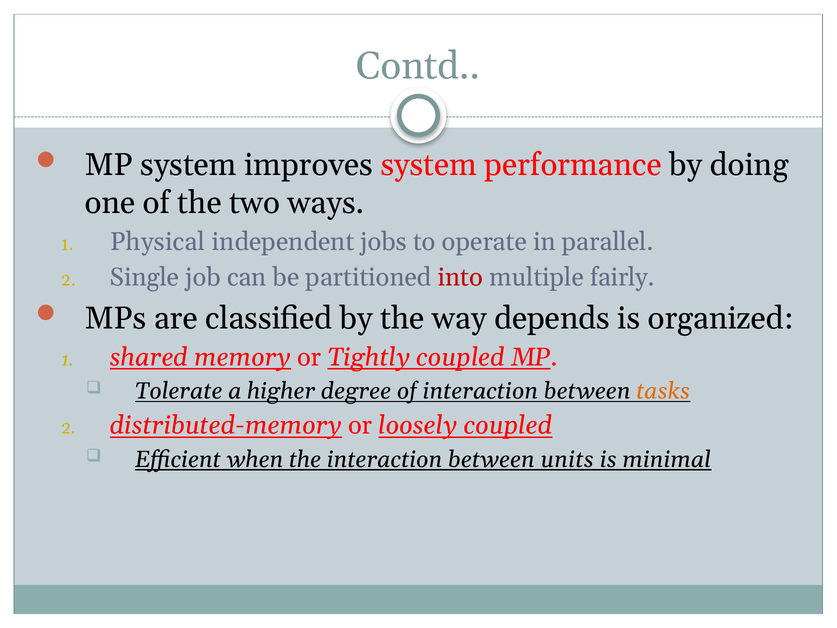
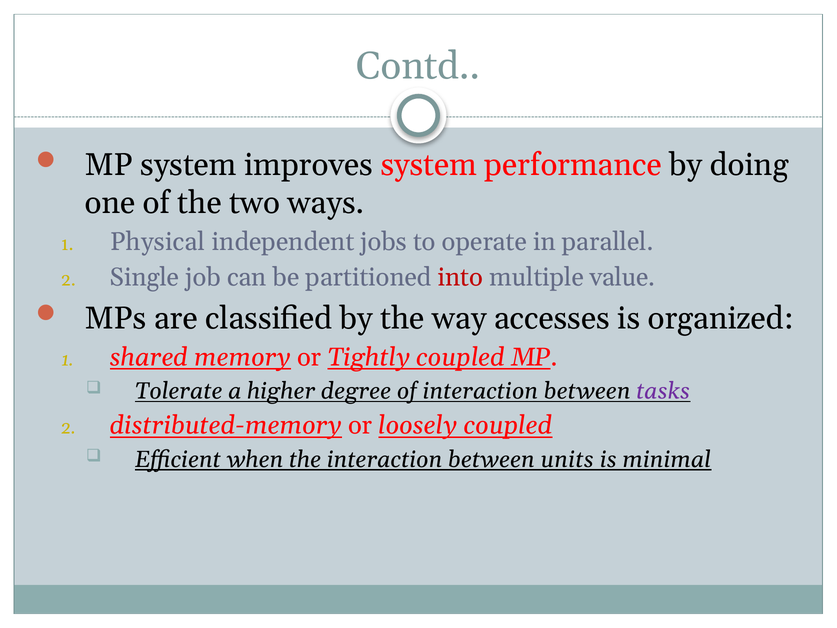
fairly: fairly -> value
depends: depends -> accesses
tasks colour: orange -> purple
